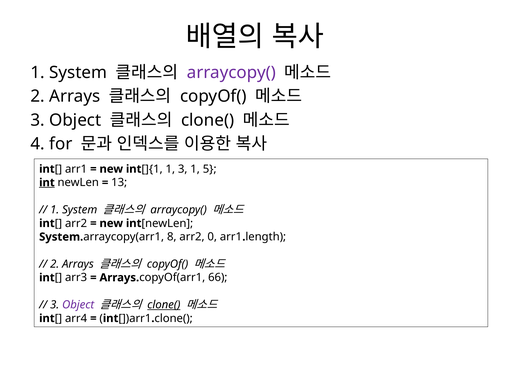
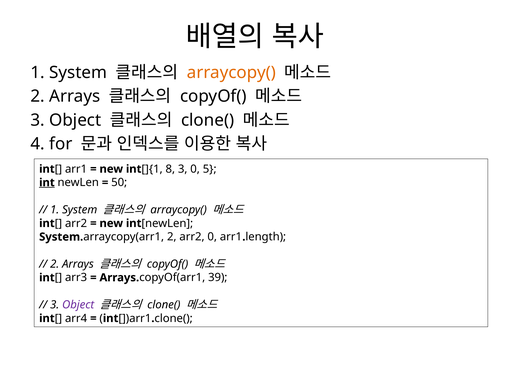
arraycopy( at (231, 73) colour: purple -> orange
int[]{1 1: 1 -> 8
3 1: 1 -> 0
13: 13 -> 50
System.arraycopy(arr1 8: 8 -> 2
66: 66 -> 39
clone( at (164, 305) underline: present -> none
